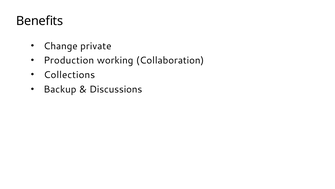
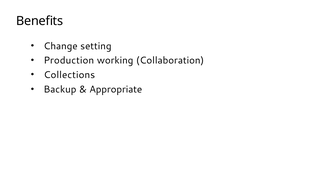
private: private -> setting
Discussions: Discussions -> Appropriate
